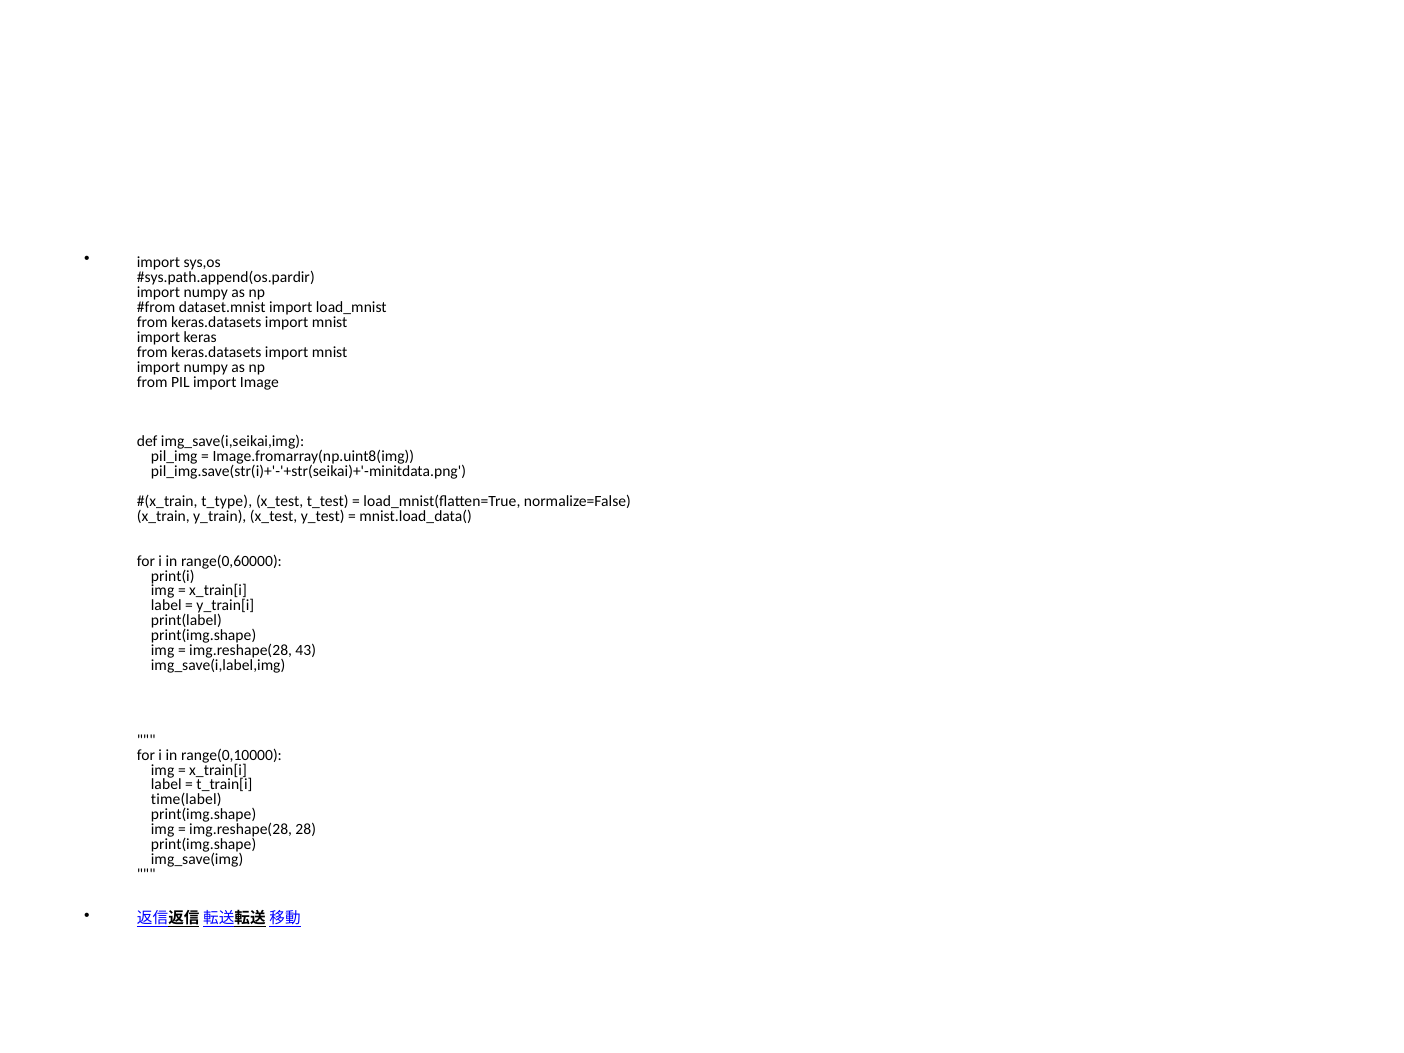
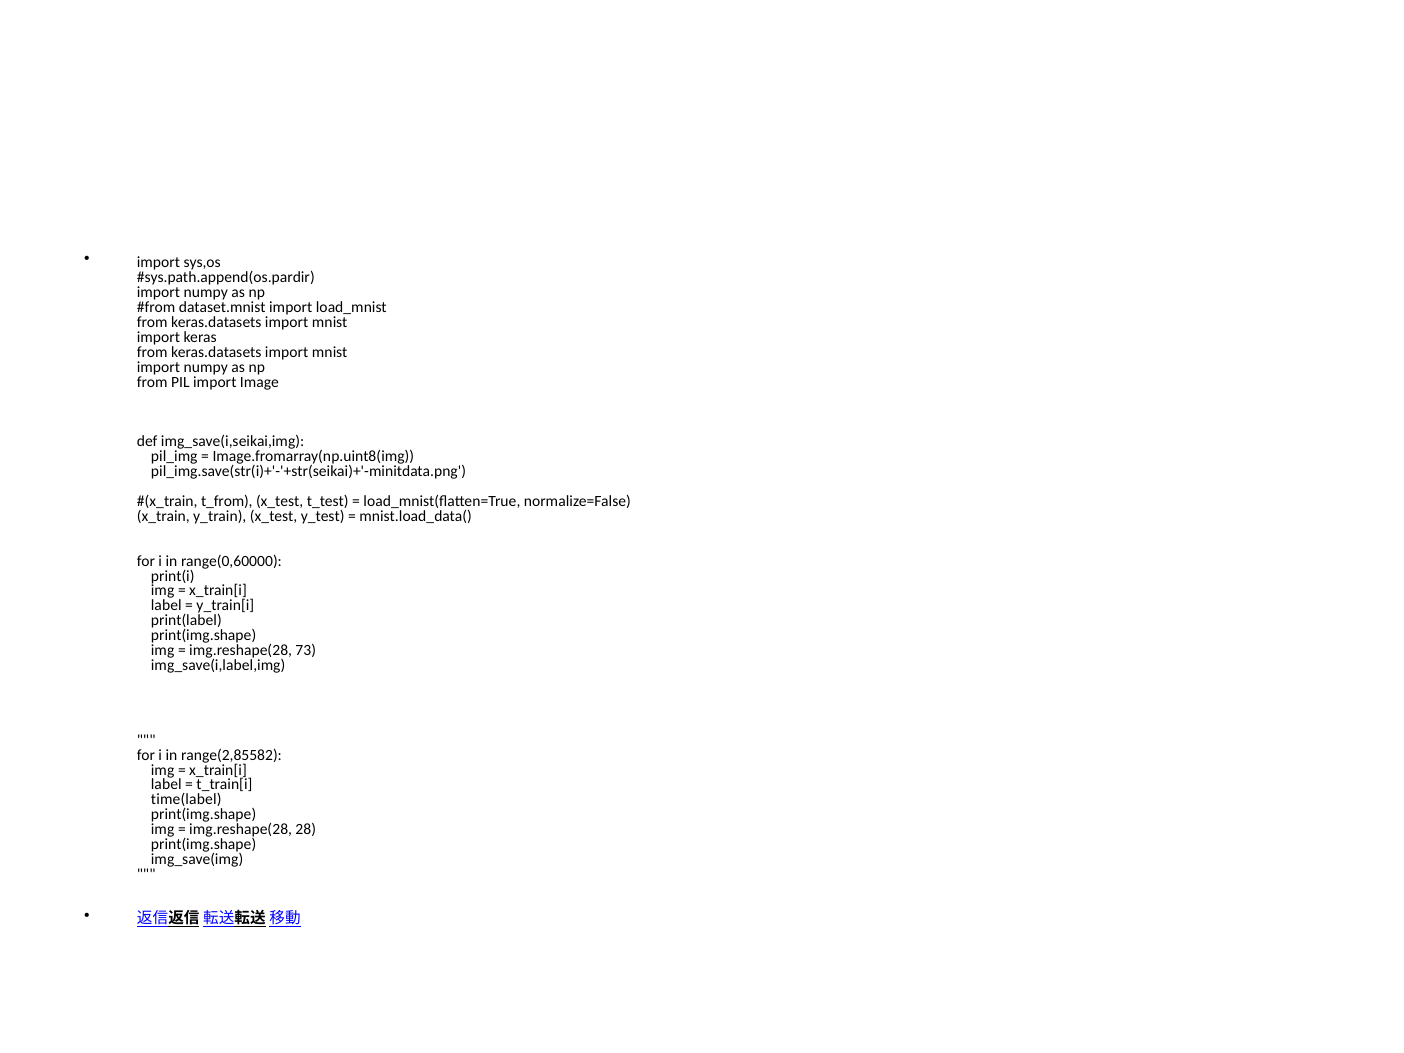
t_type: t_type -> t_from
43: 43 -> 73
range(0,10000: range(0,10000 -> range(2,85582
